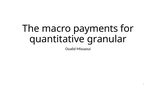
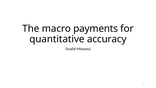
granular: granular -> accuracy
